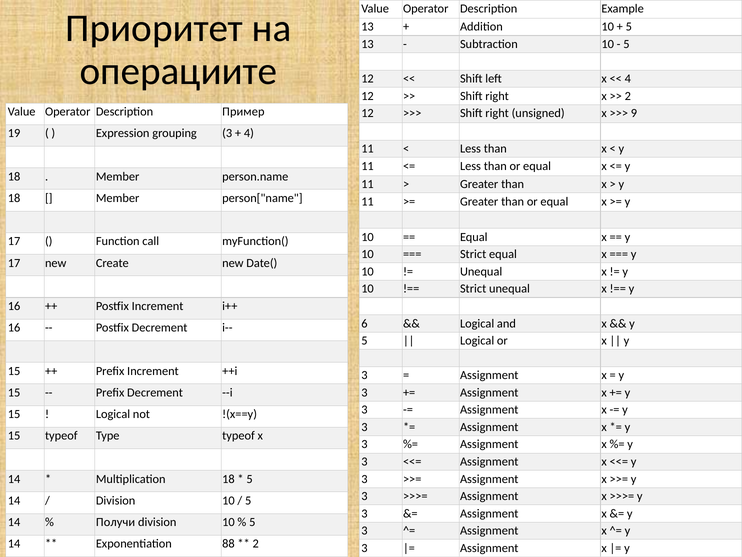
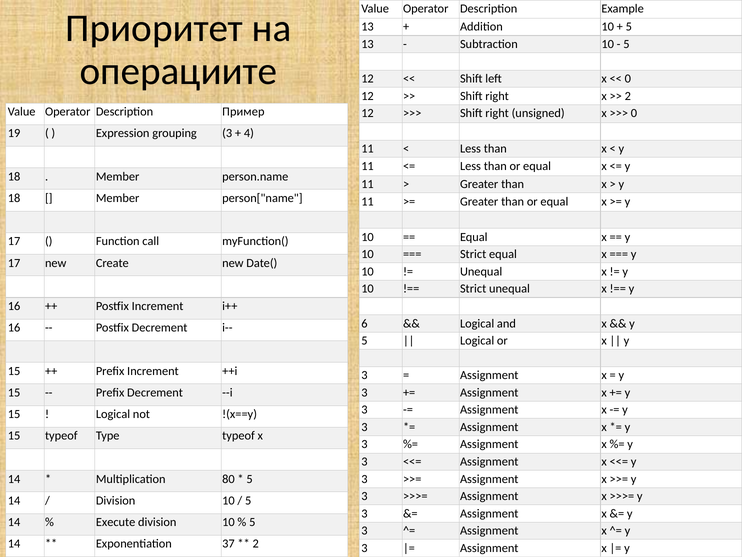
4 at (628, 79): 4 -> 0
9 at (634, 113): 9 -> 0
Multiplication 18: 18 -> 80
Получи: Получи -> Execute
88: 88 -> 37
